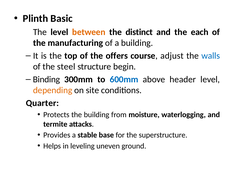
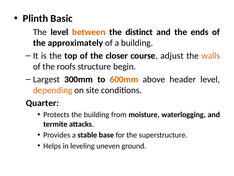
each: each -> ends
manufacturing: manufacturing -> approximately
offers: offers -> closer
walls colour: blue -> orange
steel: steel -> roofs
Binding: Binding -> Largest
600mm colour: blue -> orange
